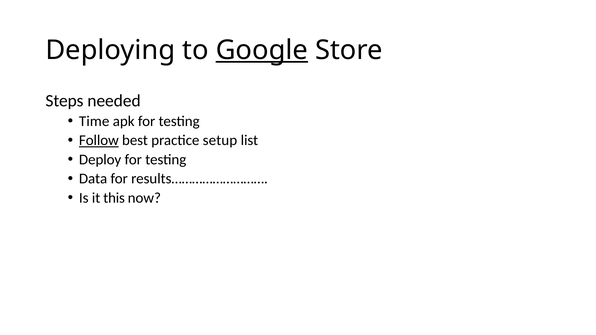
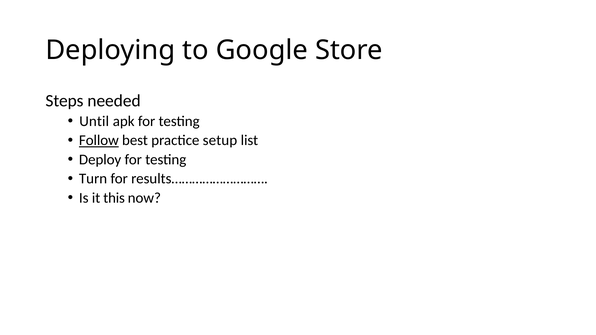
Google underline: present -> none
Time: Time -> Until
Data: Data -> Turn
